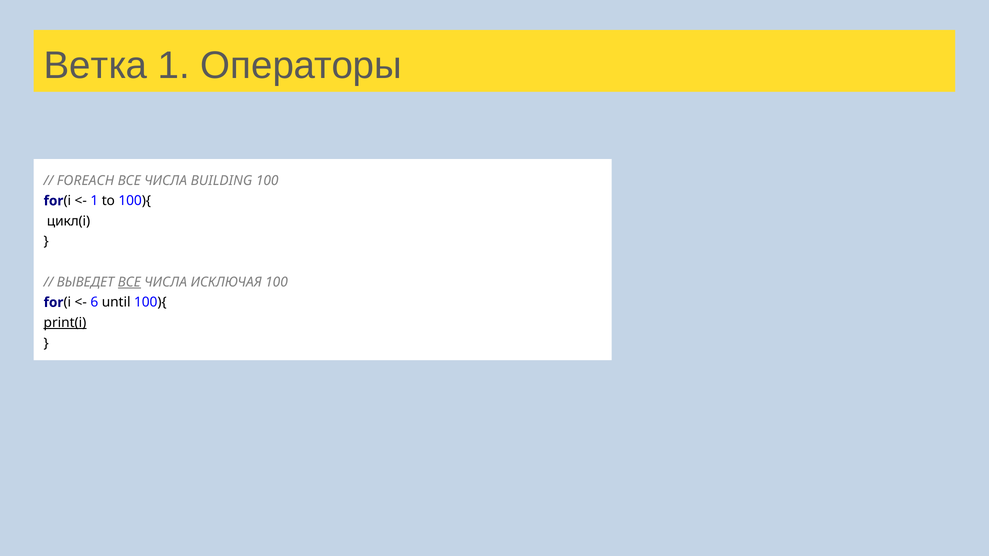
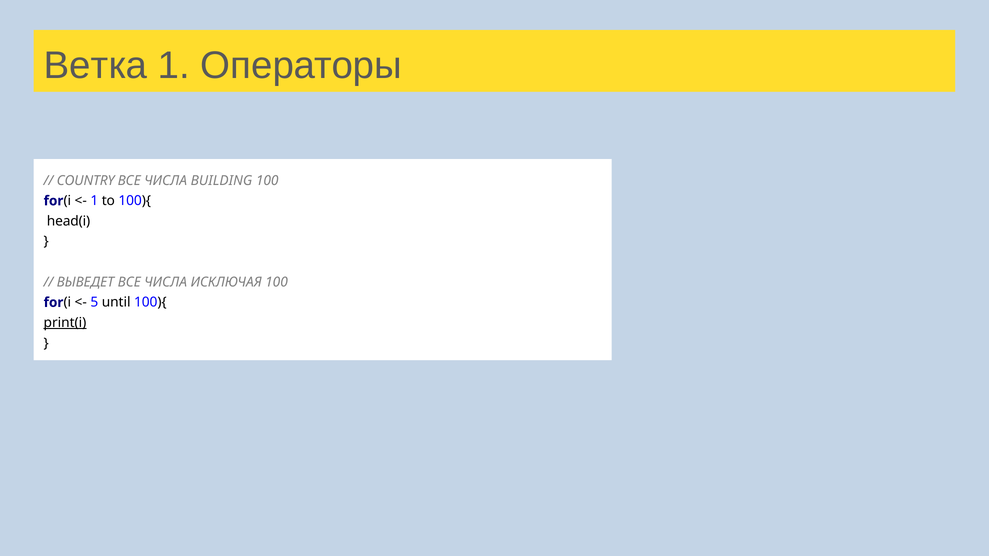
FOREACH: FOREACH -> COUNTRY
цикл(i: цикл(i -> head(i
ВСЕ at (129, 282) underline: present -> none
6: 6 -> 5
